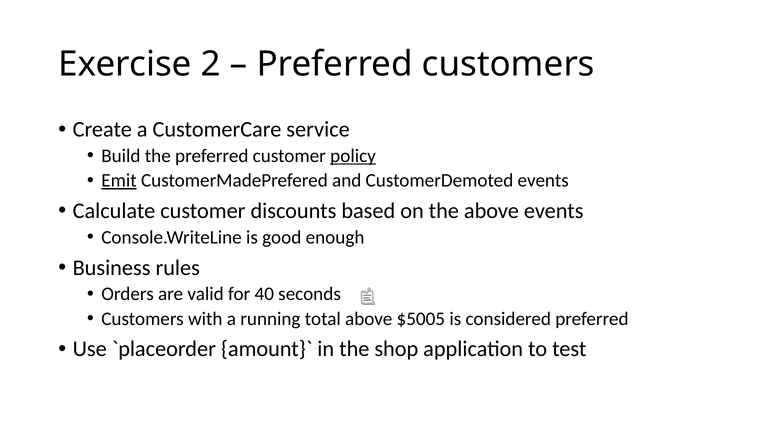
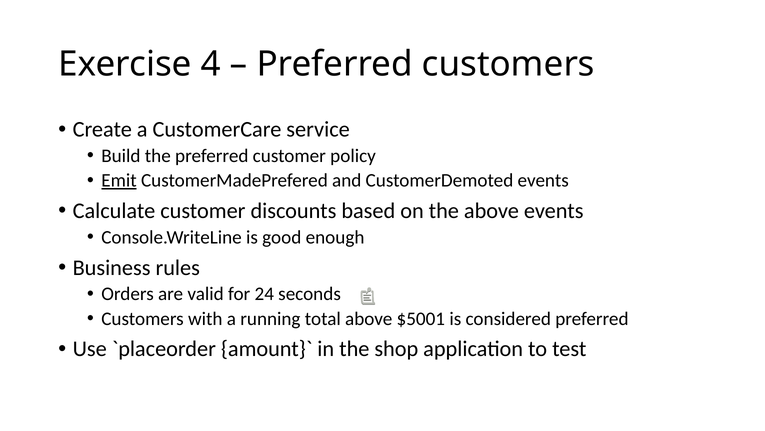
2: 2 -> 4
policy underline: present -> none
40: 40 -> 24
$5005: $5005 -> $5001
